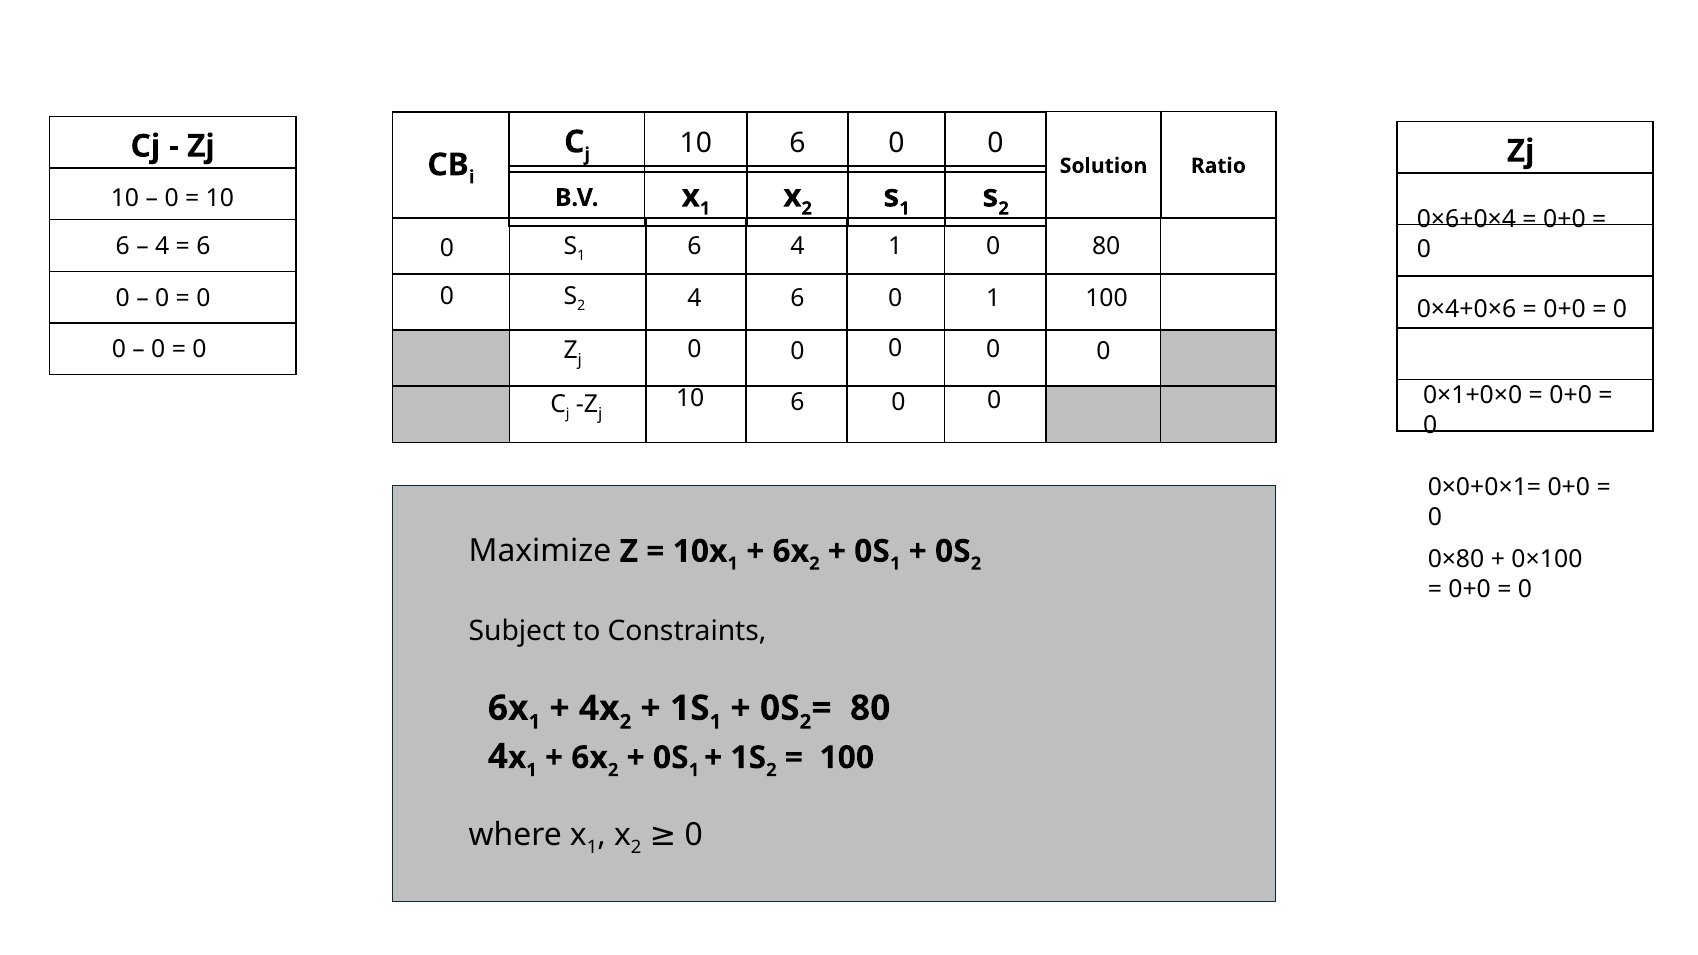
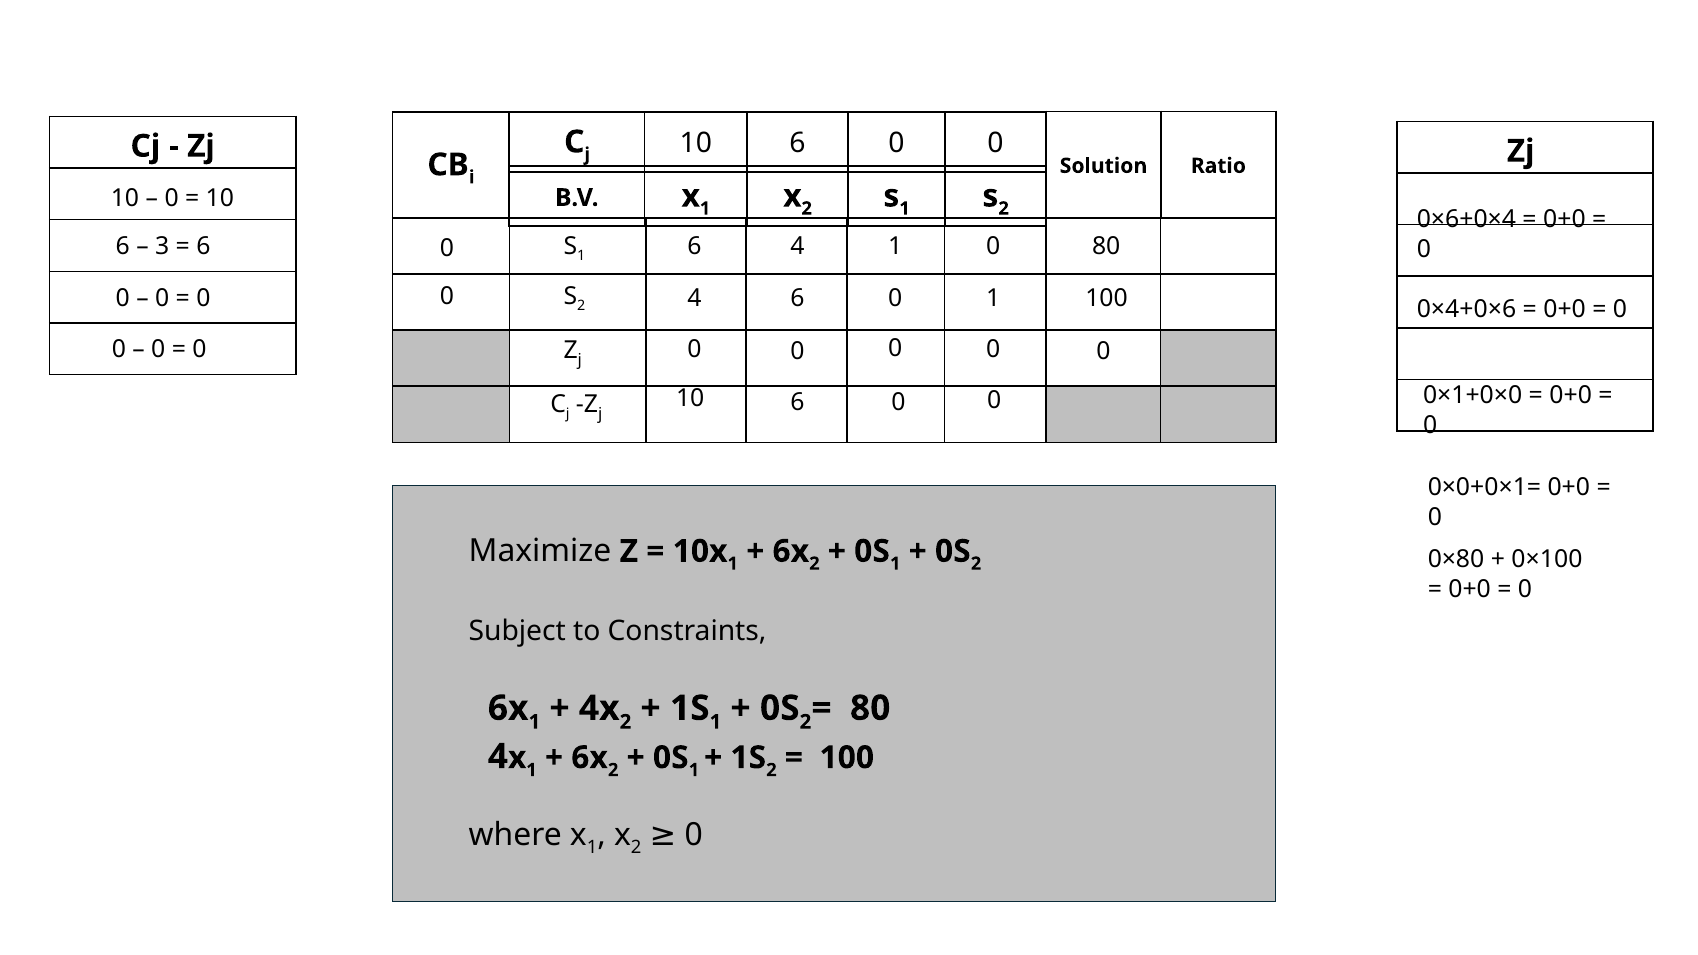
4 at (162, 246): 4 -> 3
